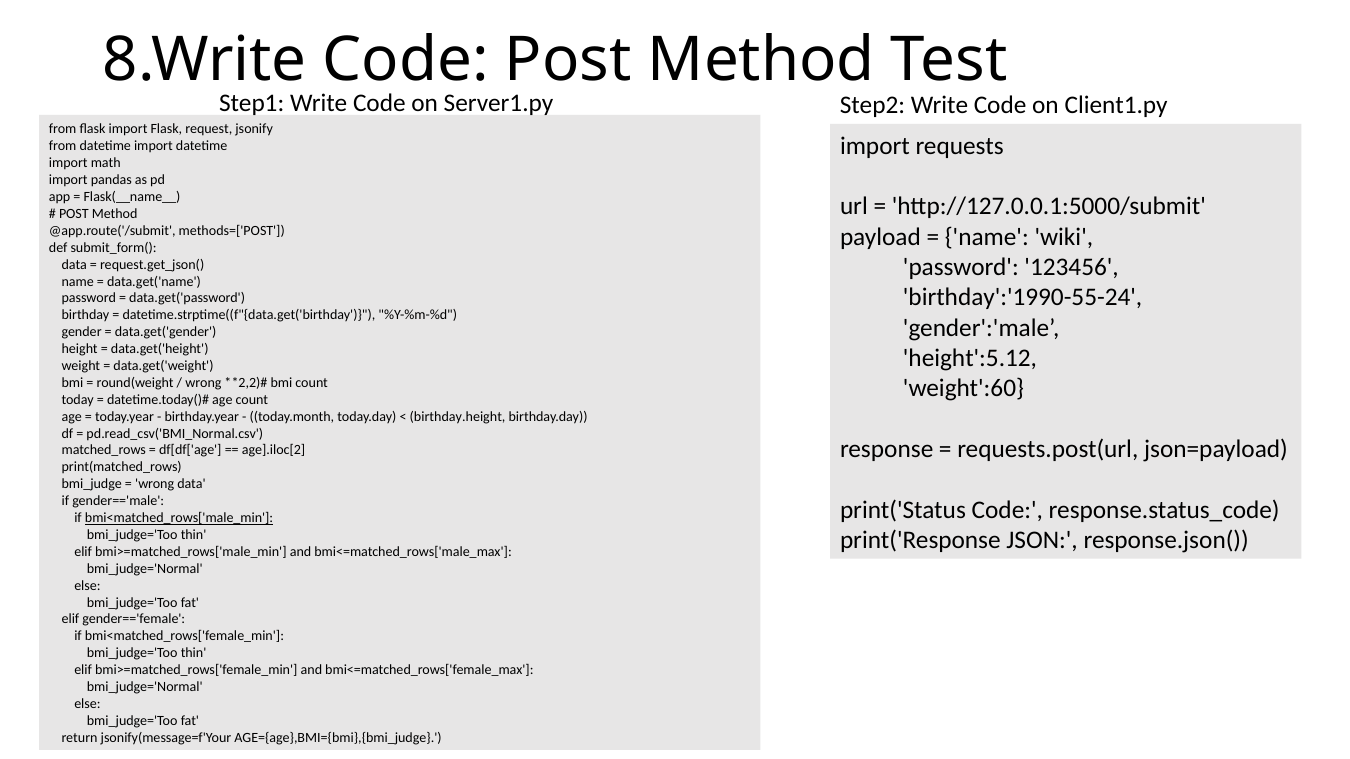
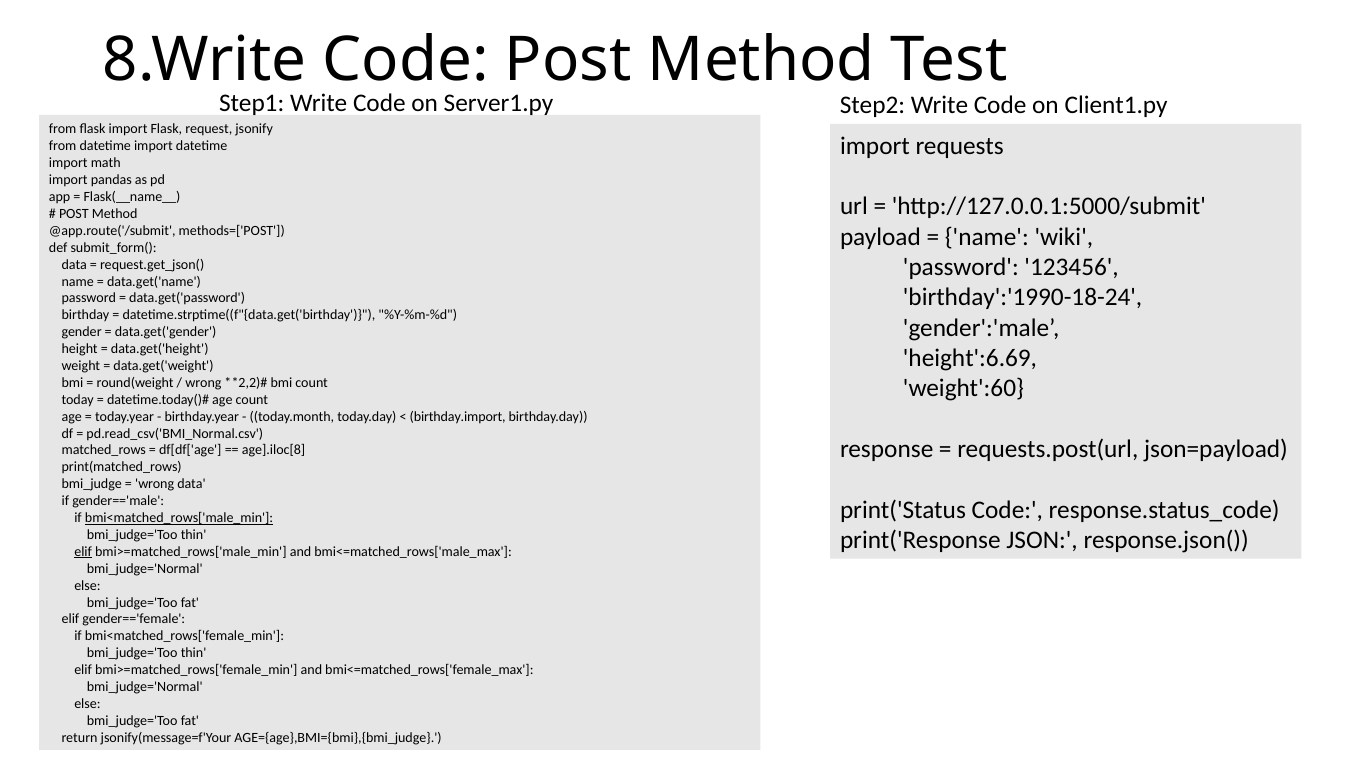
birthday':'1990-55-24: birthday':'1990-55-24 -> birthday':'1990-18-24
height':5.12: height':5.12 -> height':6.69
birthday.height: birthday.height -> birthday.import
age].iloc[2: age].iloc[2 -> age].iloc[8
elif at (83, 552) underline: none -> present
